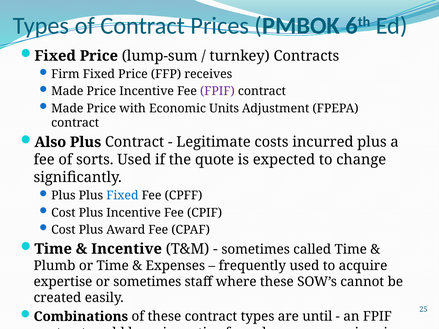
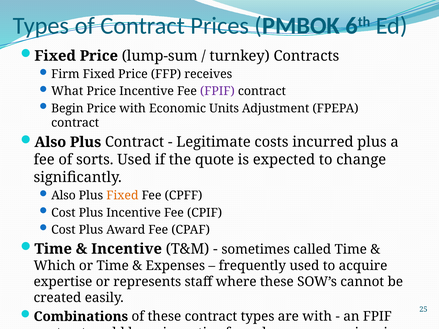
Made at (67, 91): Made -> What
Made at (67, 108): Made -> Begin
Plus at (63, 196): Plus -> Also
Fixed at (122, 196) colour: blue -> orange
Plumb: Plumb -> Which
or sometimes: sometimes -> represents
are until: until -> with
